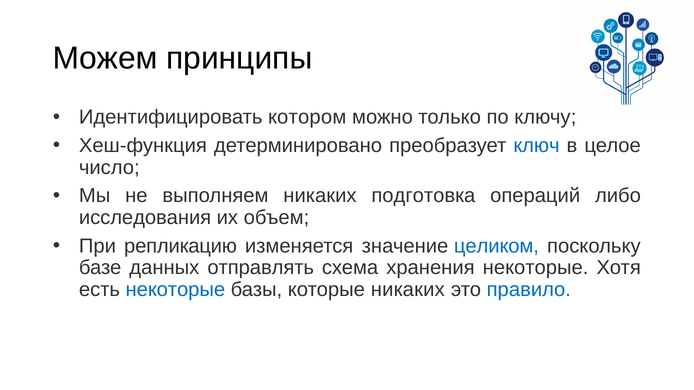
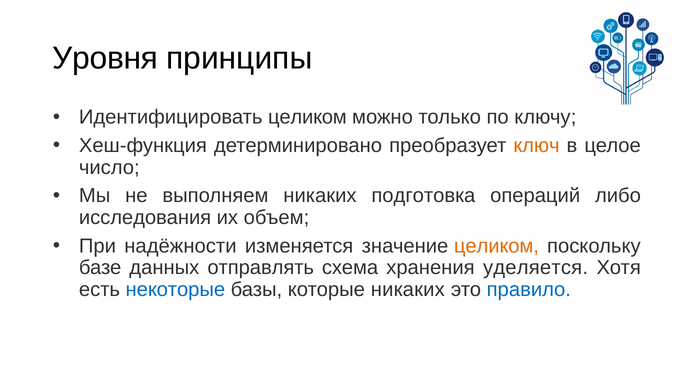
Можем: Можем -> Уровня
Идентифицировать котором: котором -> целиком
ключ colour: blue -> orange
репликацию: репликацию -> надёжности
целиком at (496, 246) colour: blue -> orange
хранения некоторые: некоторые -> уделяется
